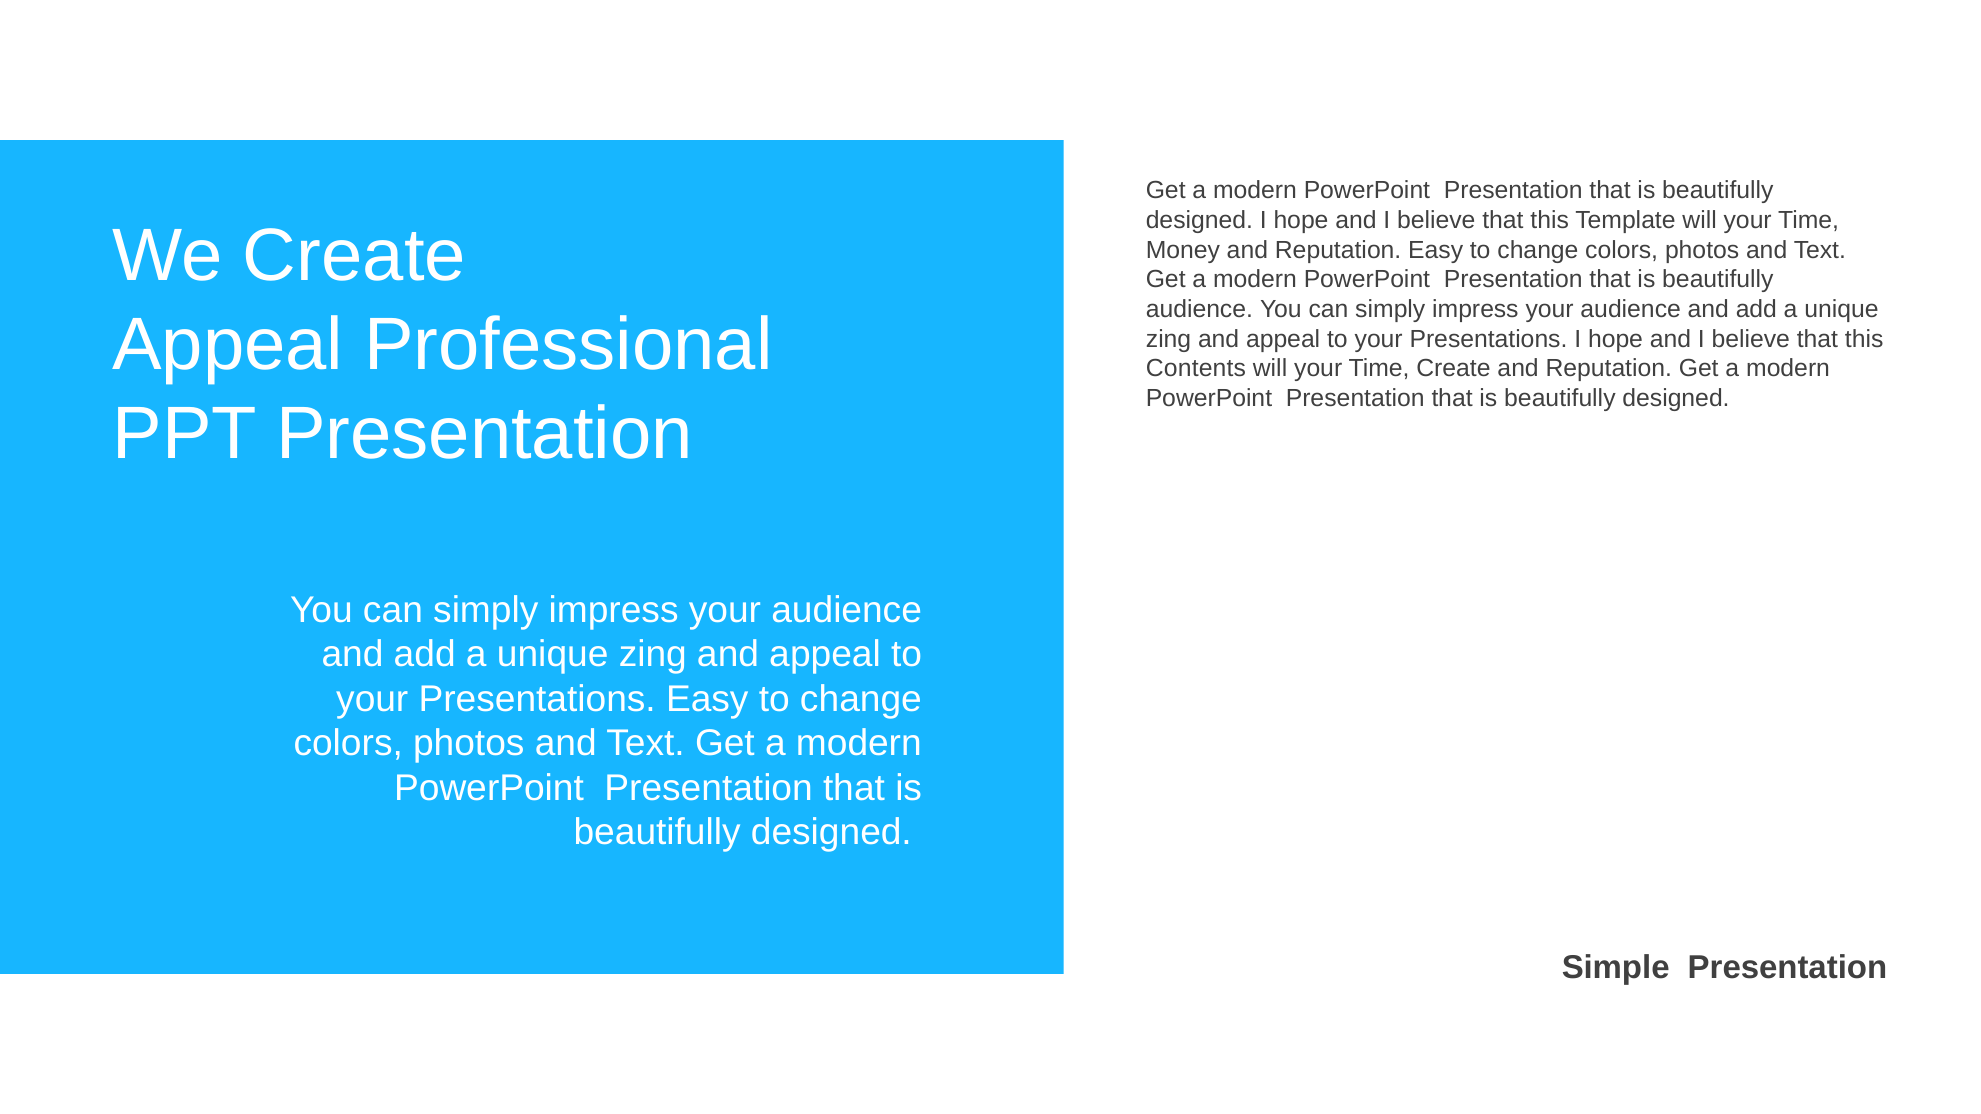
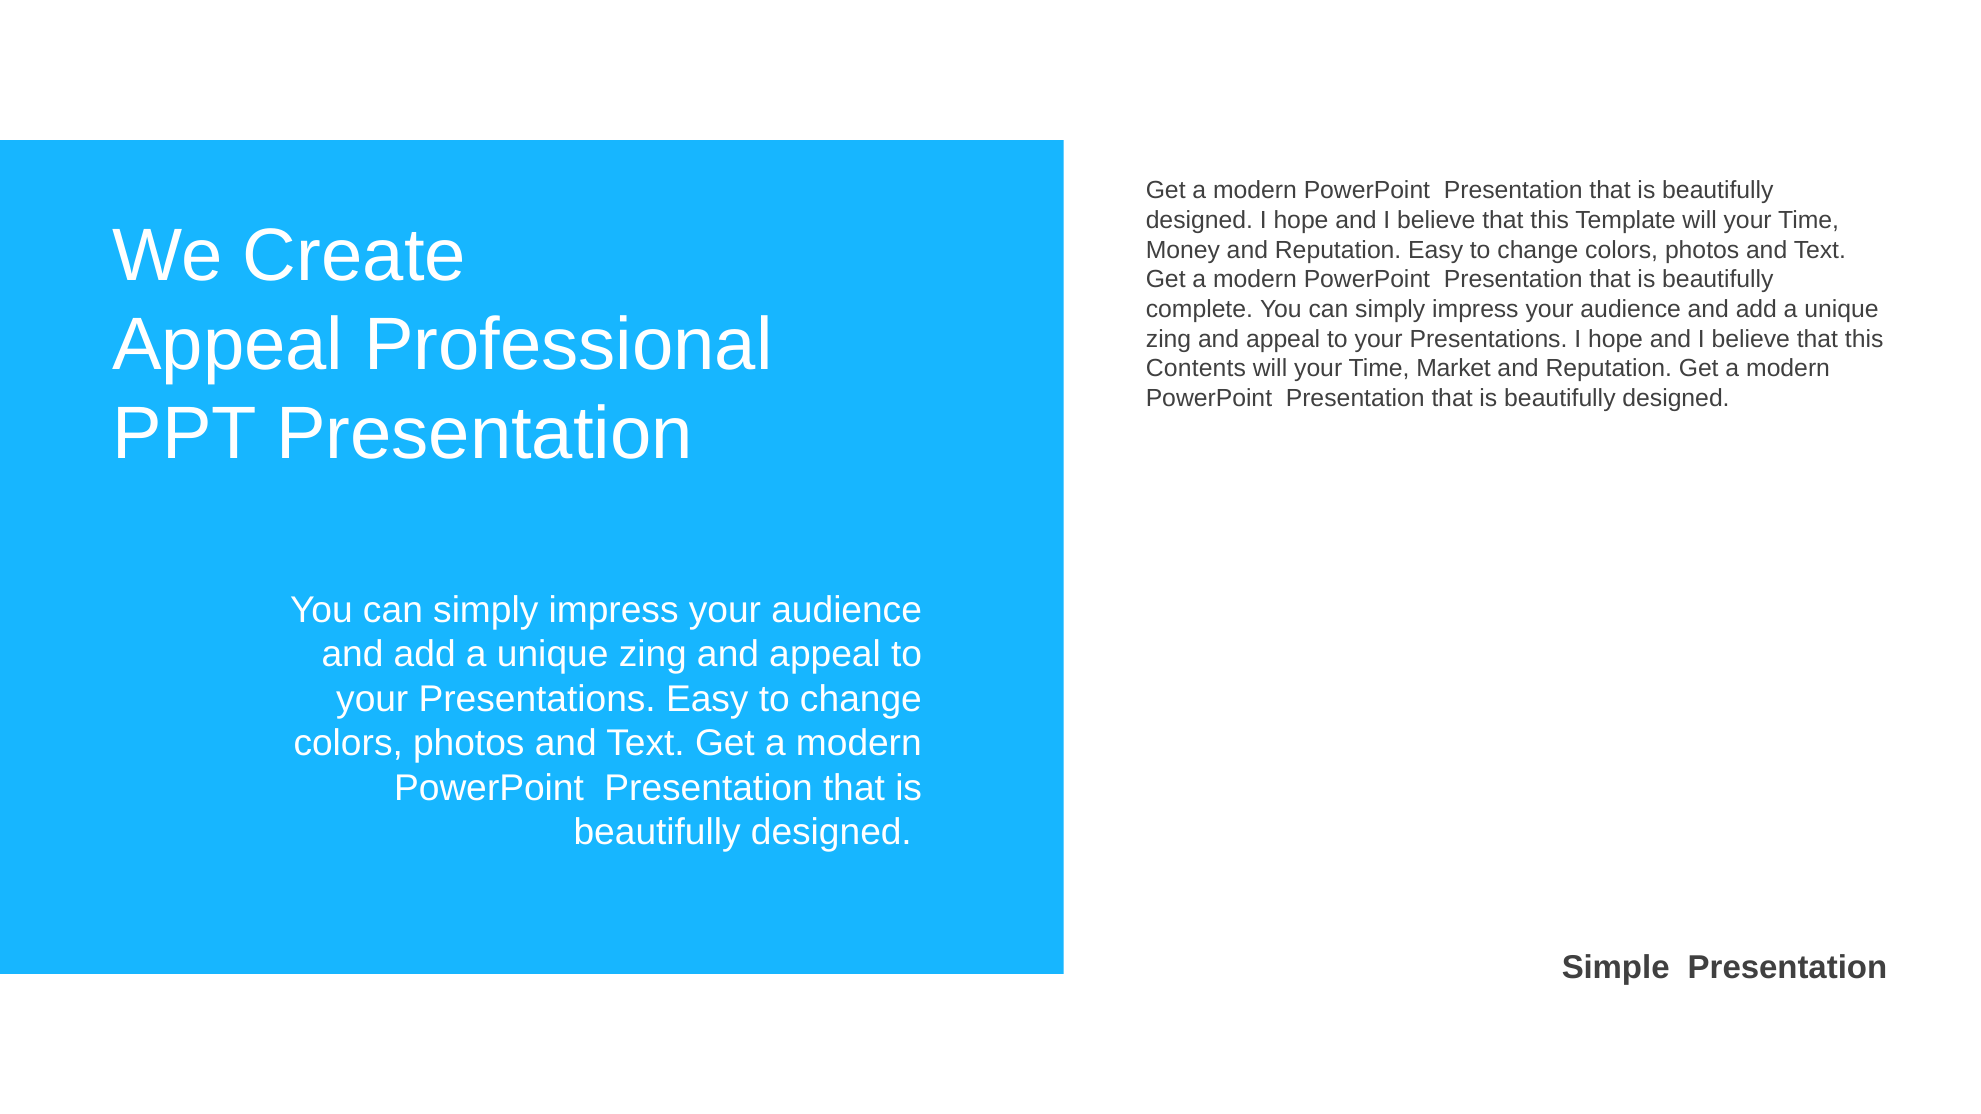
audience at (1199, 309): audience -> complete
Time Create: Create -> Market
